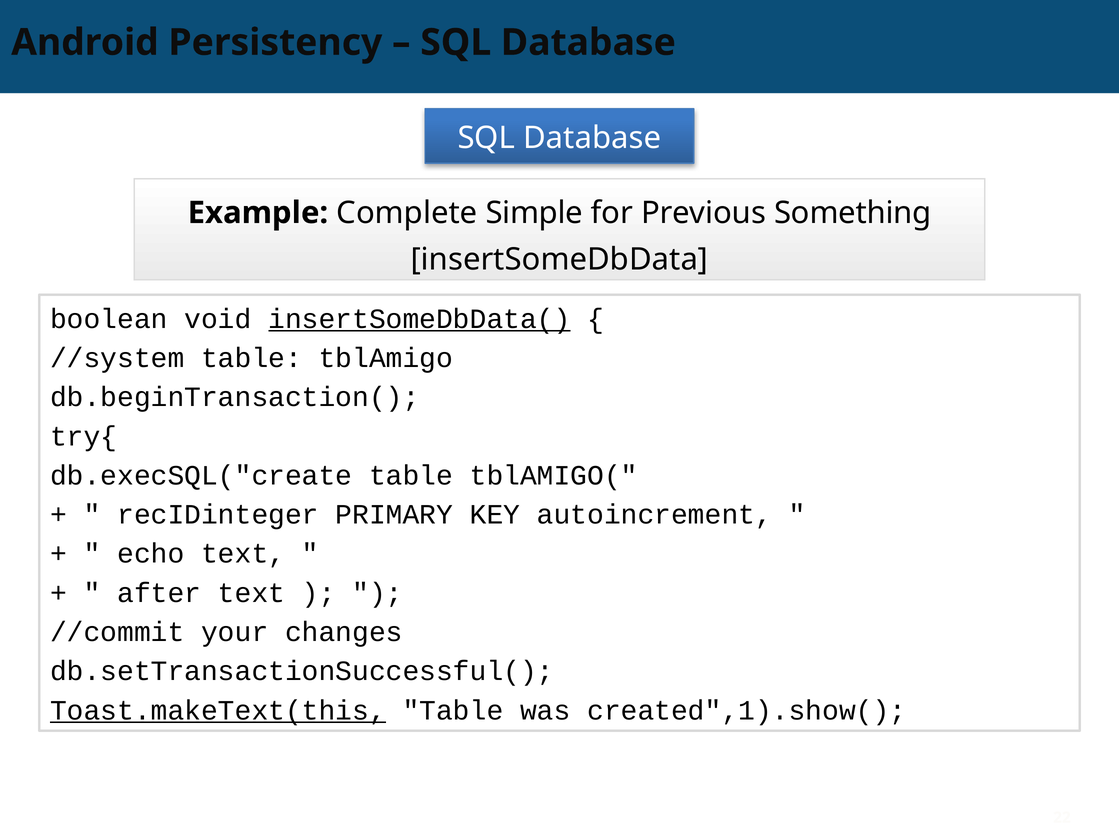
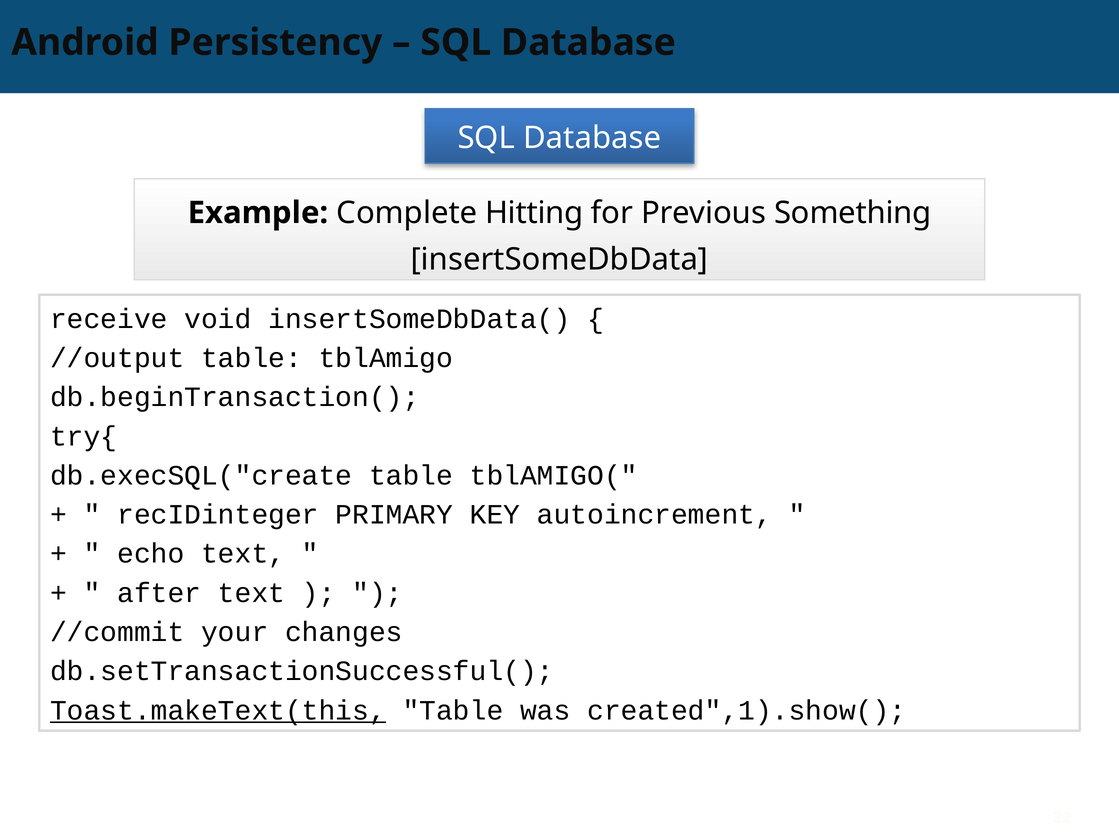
Simple: Simple -> Hitting
boolean: boolean -> receive
insertSomeDbData( underline: present -> none
//system: //system -> //output
